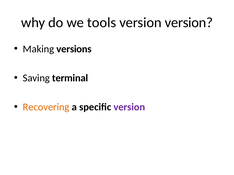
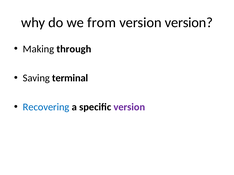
tools: tools -> from
versions: versions -> through
Recovering colour: orange -> blue
